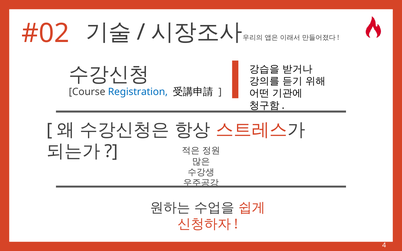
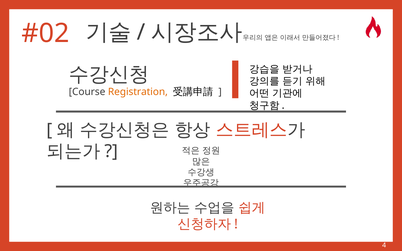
Registration colour: blue -> orange
